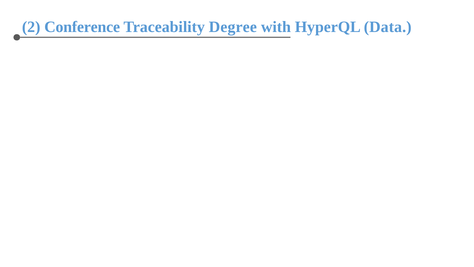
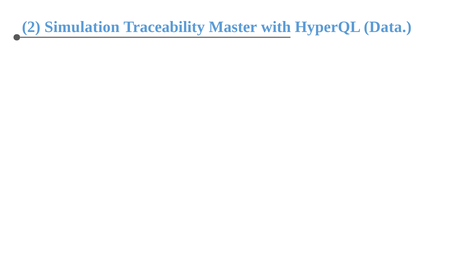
Conference: Conference -> Simulation
Degree: Degree -> Master
